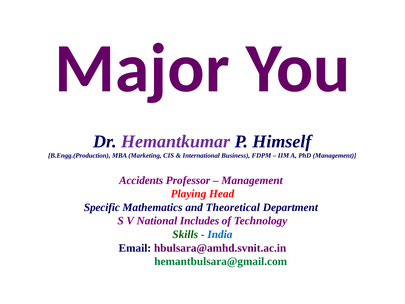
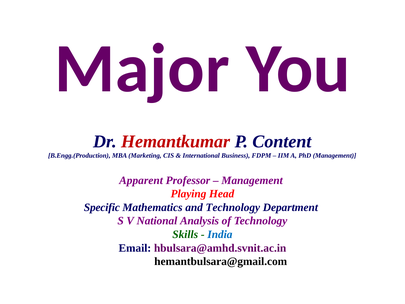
Hemantkumar colour: purple -> red
Himself: Himself -> Content
Accidents: Accidents -> Apparent
and Theoretical: Theoretical -> Technology
Includes: Includes -> Analysis
hemantbulsara@gmail.com colour: green -> black
